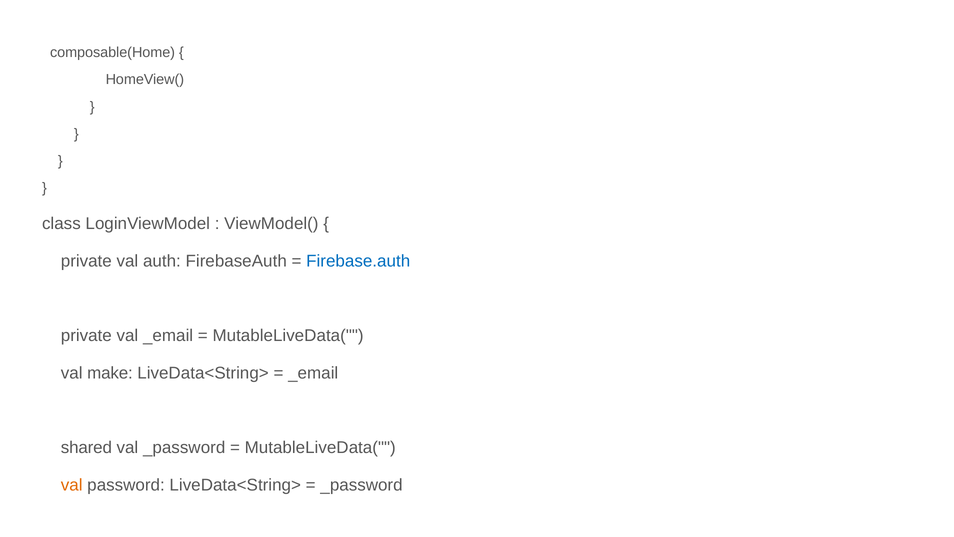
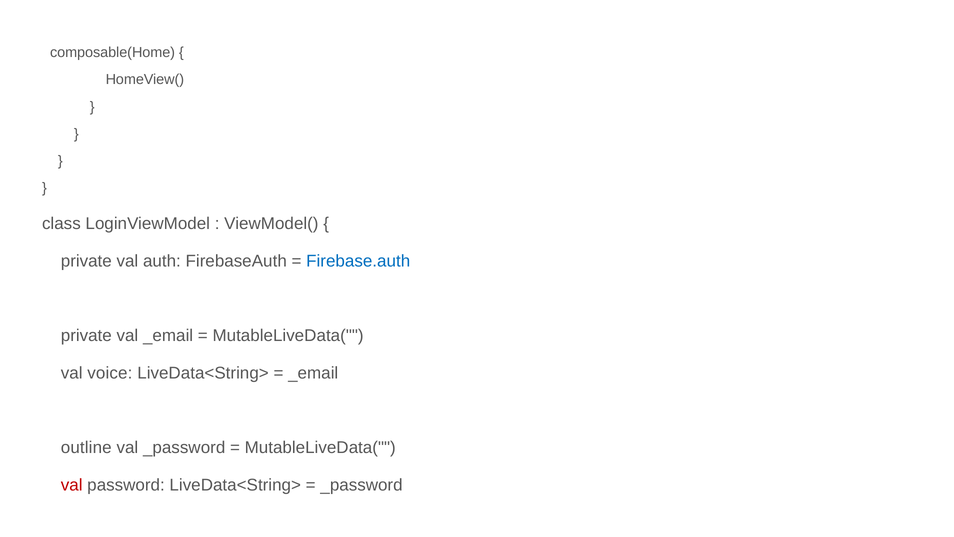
make: make -> voice
shared: shared -> outline
val at (72, 485) colour: orange -> red
